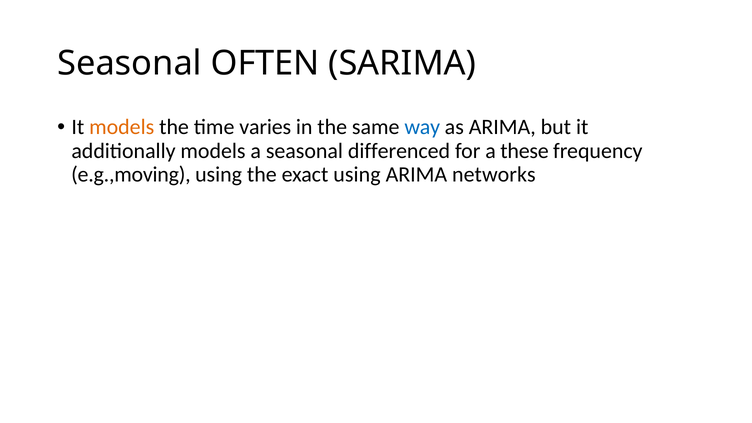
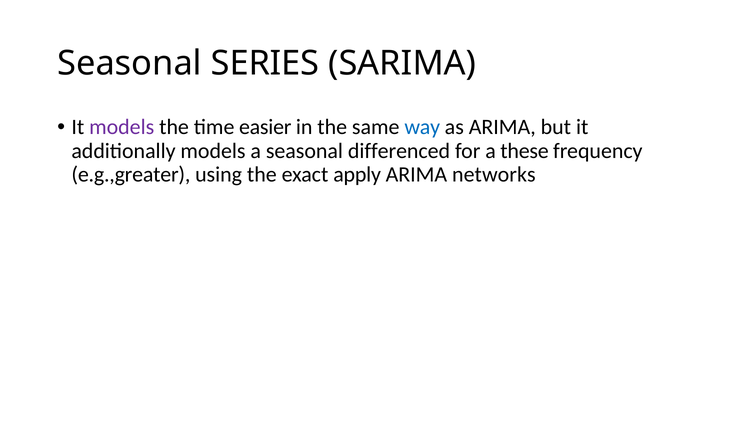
OFTEN: OFTEN -> SERIES
models at (122, 127) colour: orange -> purple
varies: varies -> easier
e.g.,moving: e.g.,moving -> e.g.,greater
exact using: using -> apply
